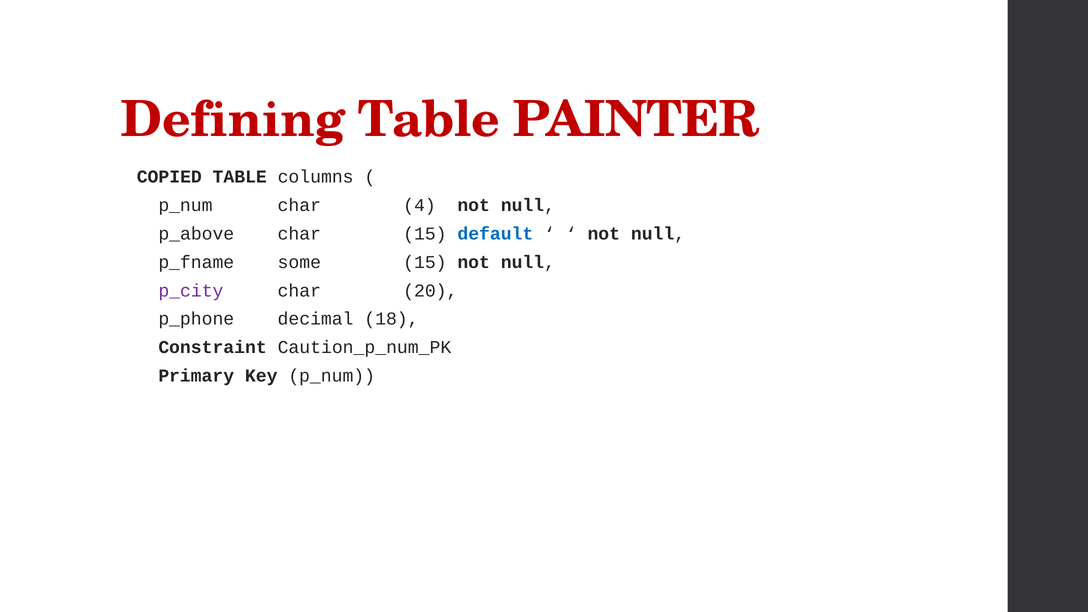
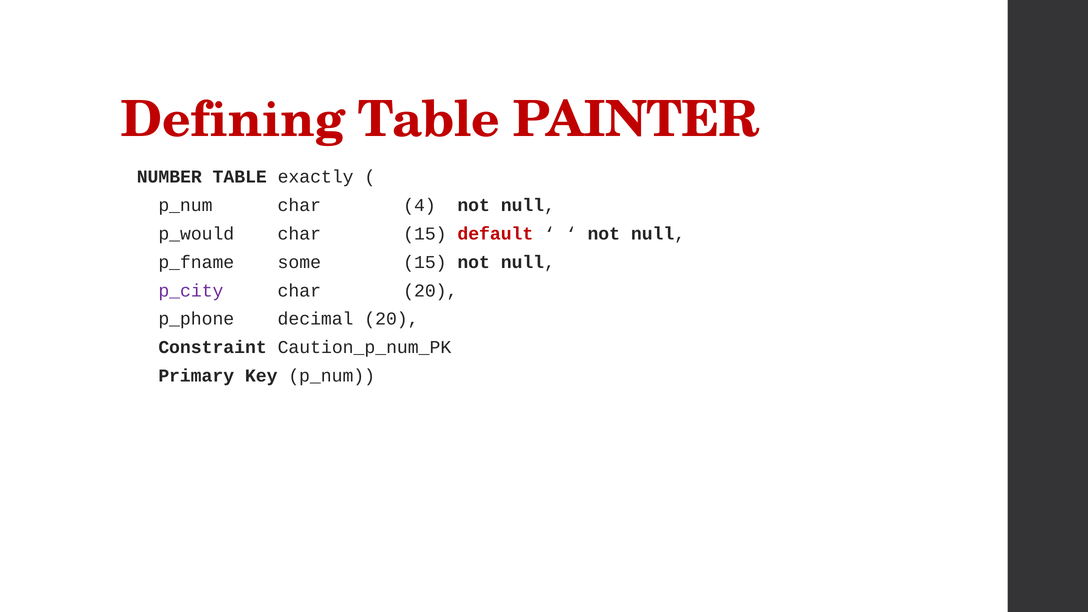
COPIED: COPIED -> NUMBER
columns: columns -> exactly
p_above: p_above -> p_would
default colour: blue -> red
decimal 18: 18 -> 20
